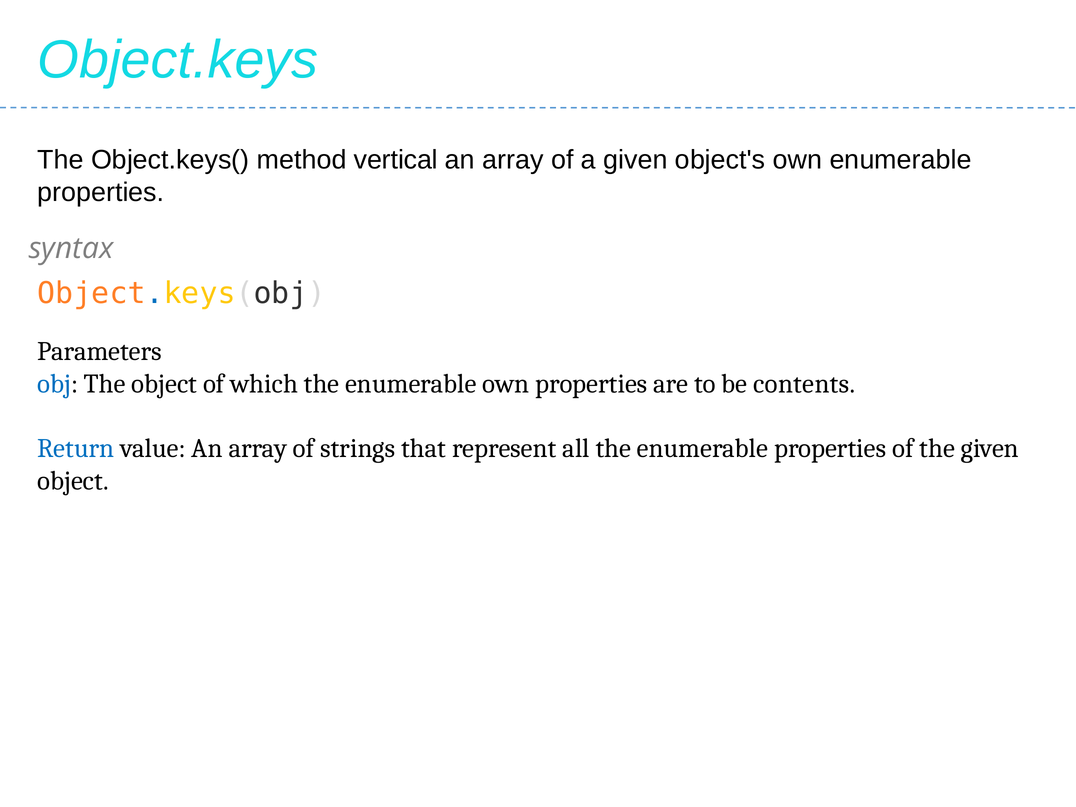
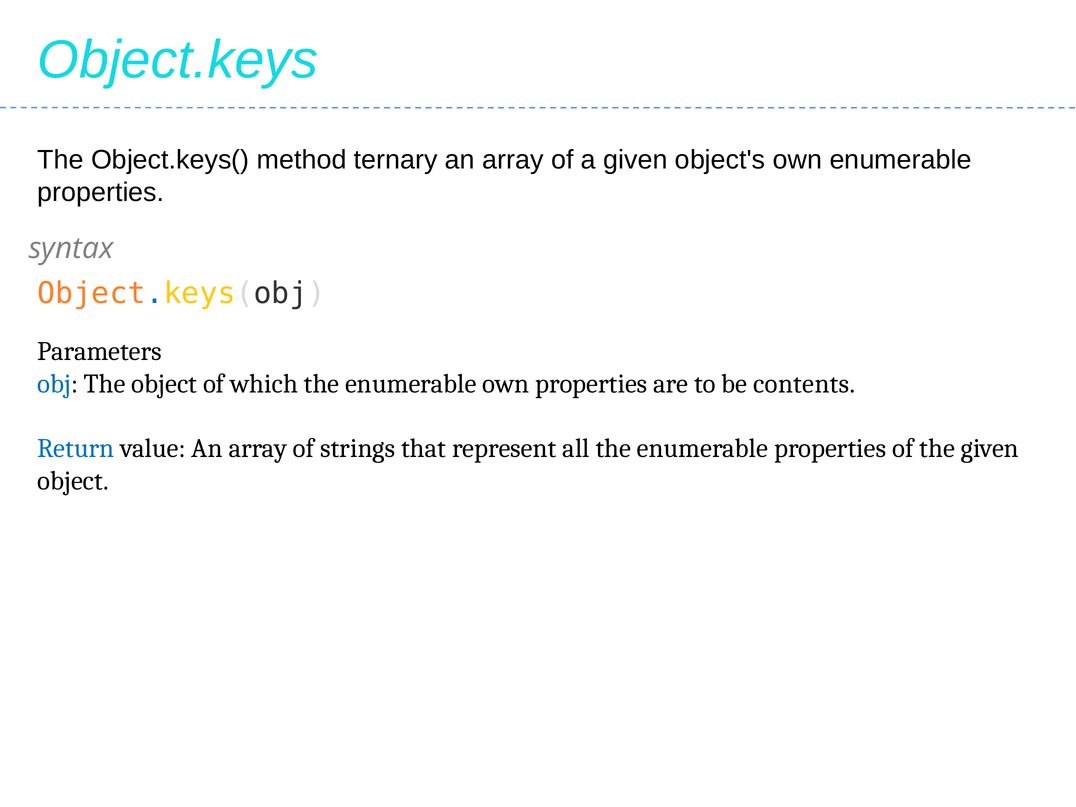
vertical: vertical -> ternary
